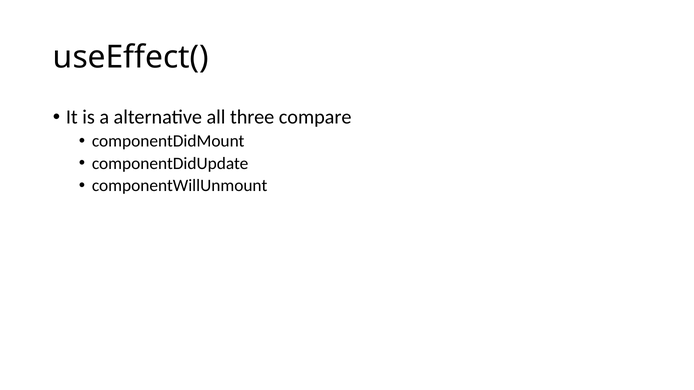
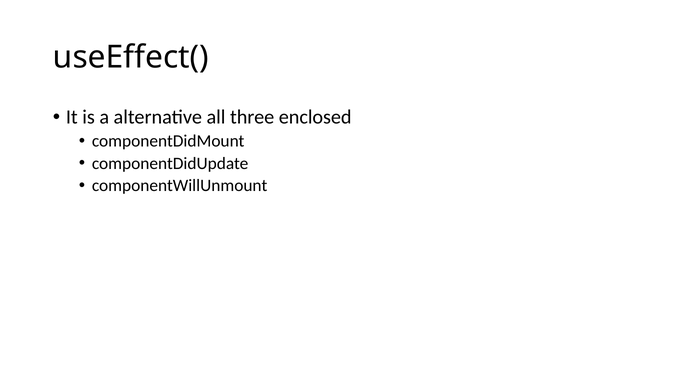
compare: compare -> enclosed
